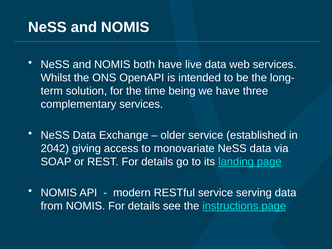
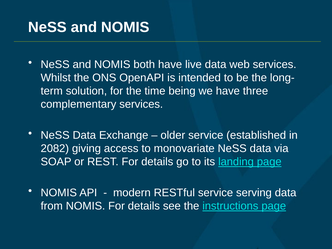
2042: 2042 -> 2082
